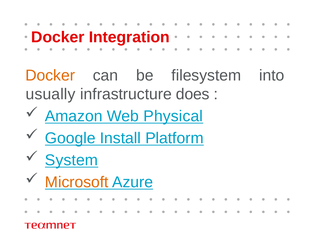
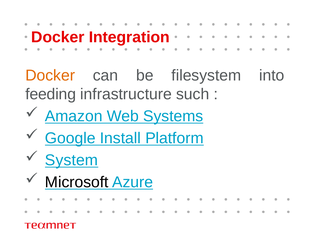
usually: usually -> feeding
does: does -> such
Physical: Physical -> Systems
Microsoft colour: orange -> black
